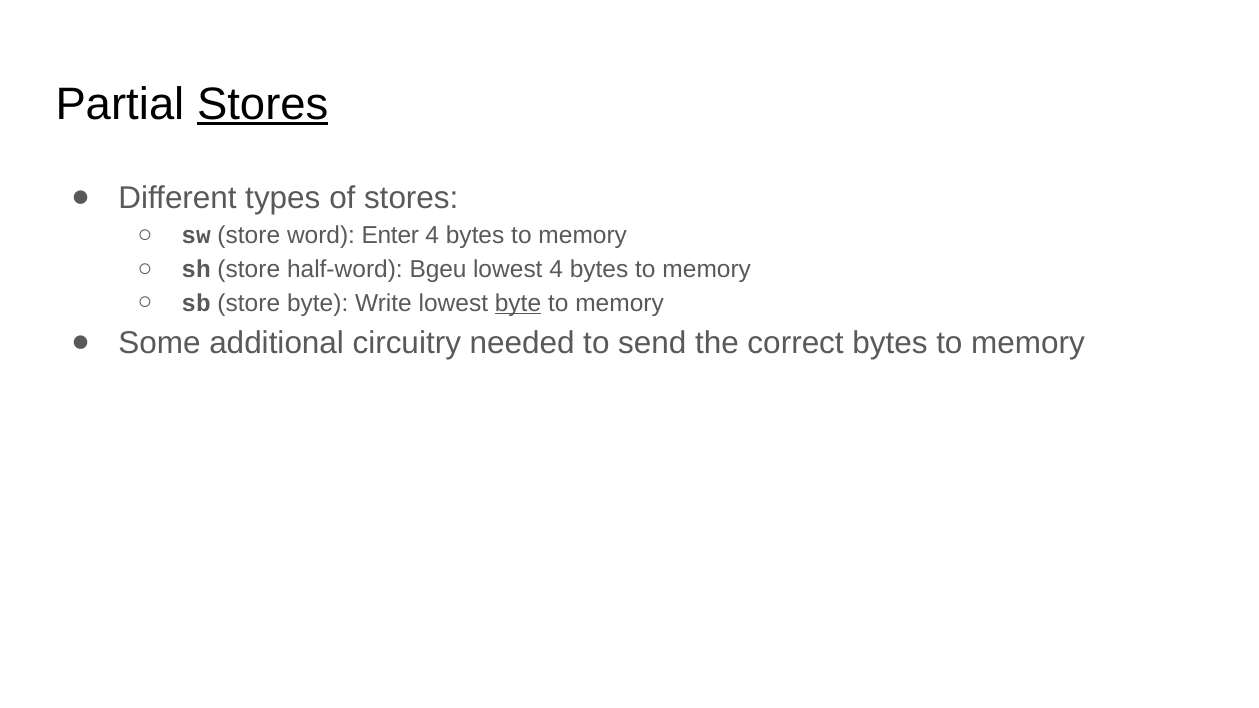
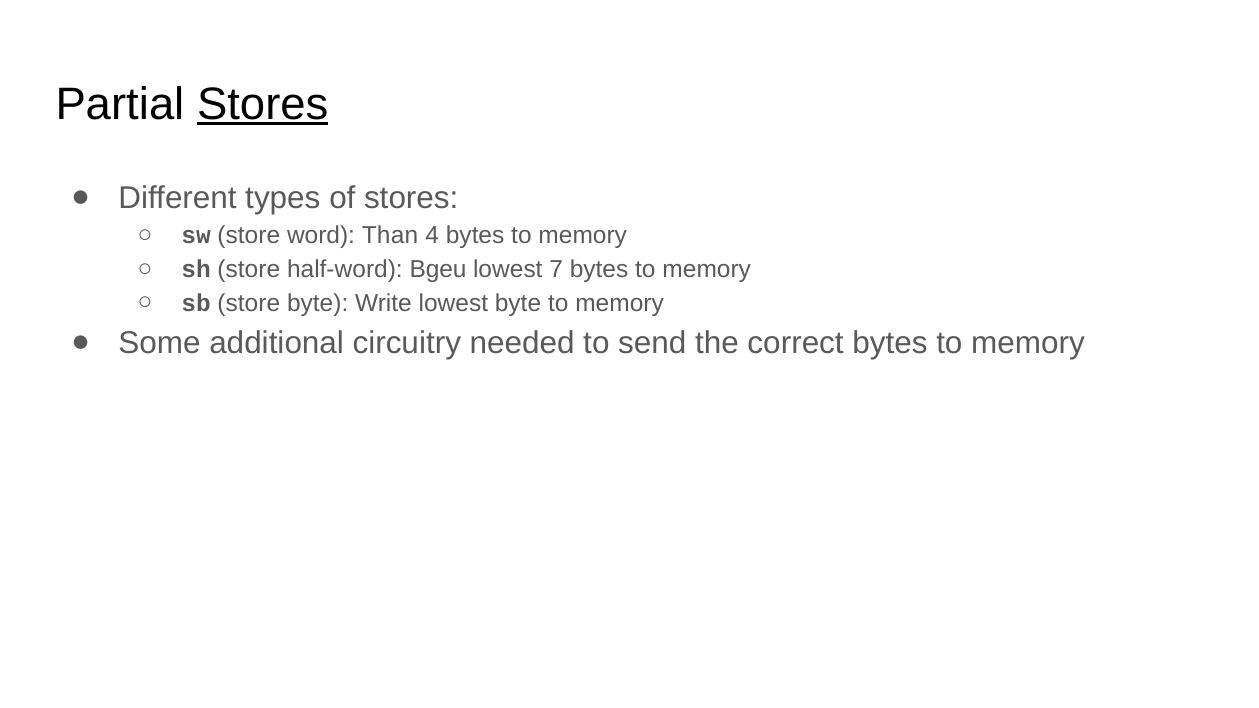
Enter: Enter -> Than
lowest 4: 4 -> 7
byte at (518, 303) underline: present -> none
